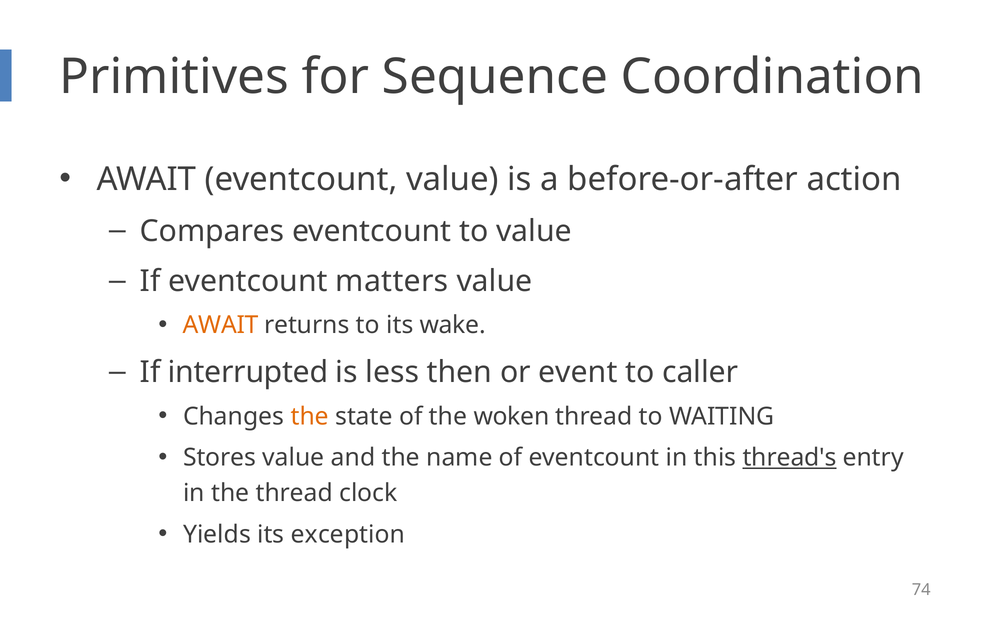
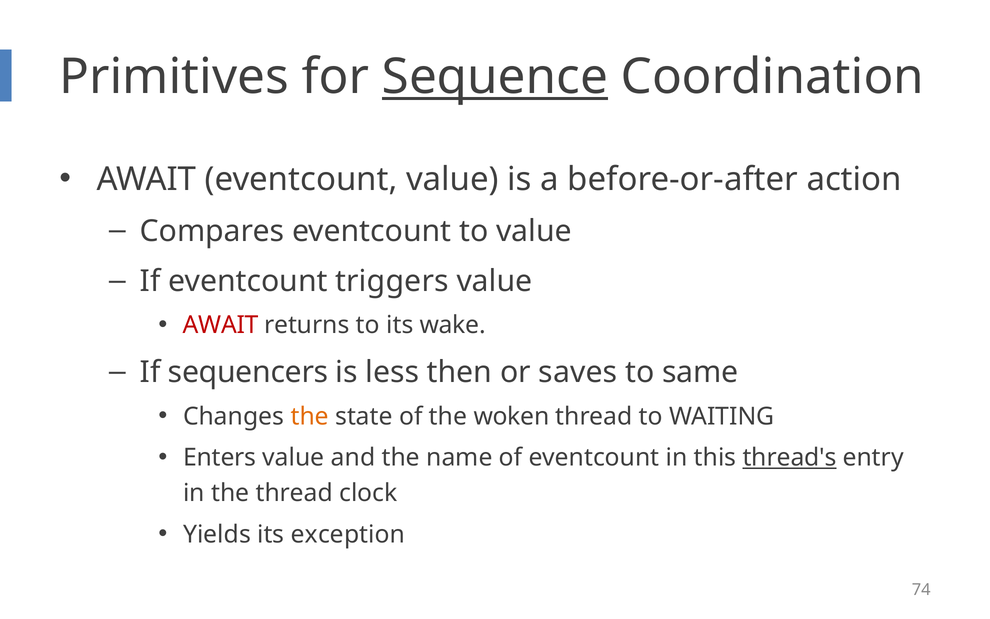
Sequence underline: none -> present
matters: matters -> triggers
AWAIT at (221, 325) colour: orange -> red
interrupted: interrupted -> sequencers
event: event -> saves
caller: caller -> same
Stores: Stores -> Enters
